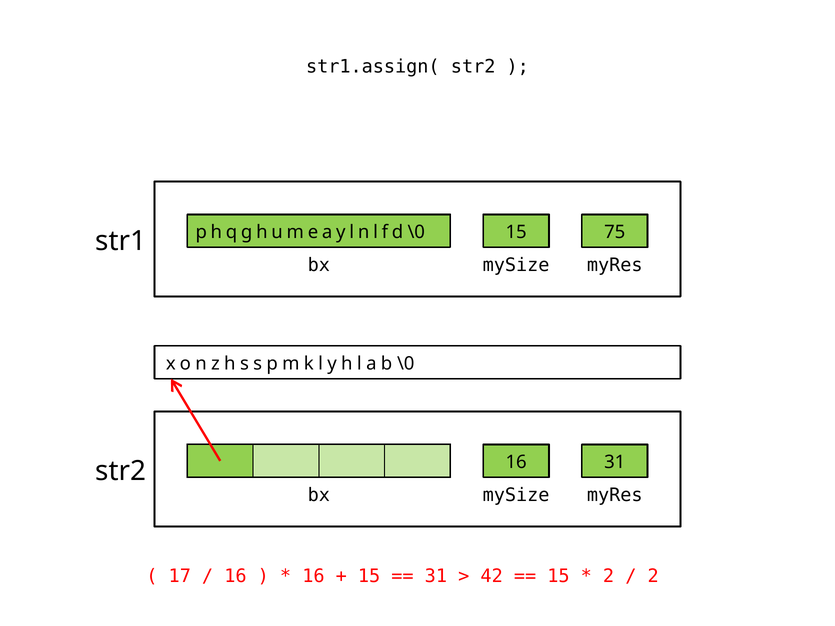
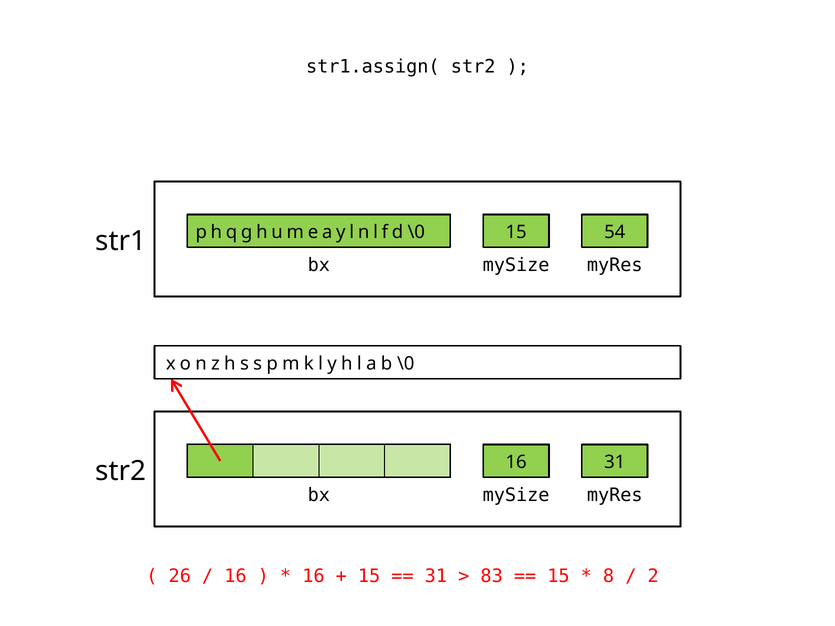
75: 75 -> 54
17: 17 -> 26
42: 42 -> 83
2 at (609, 576): 2 -> 8
